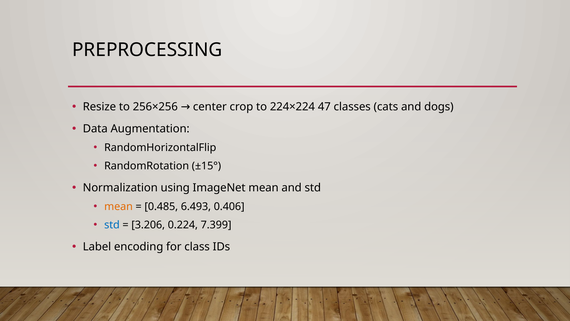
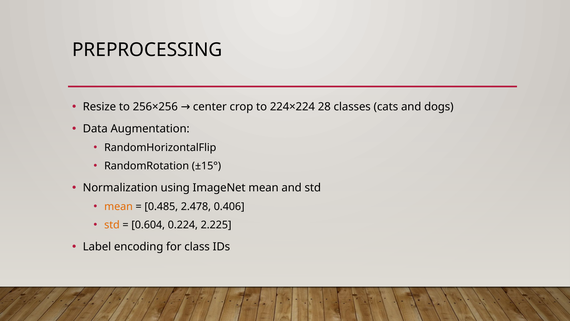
47: 47 -> 28
6.493: 6.493 -> 2.478
std at (112, 225) colour: blue -> orange
3.206: 3.206 -> 0.604
7.399: 7.399 -> 2.225
